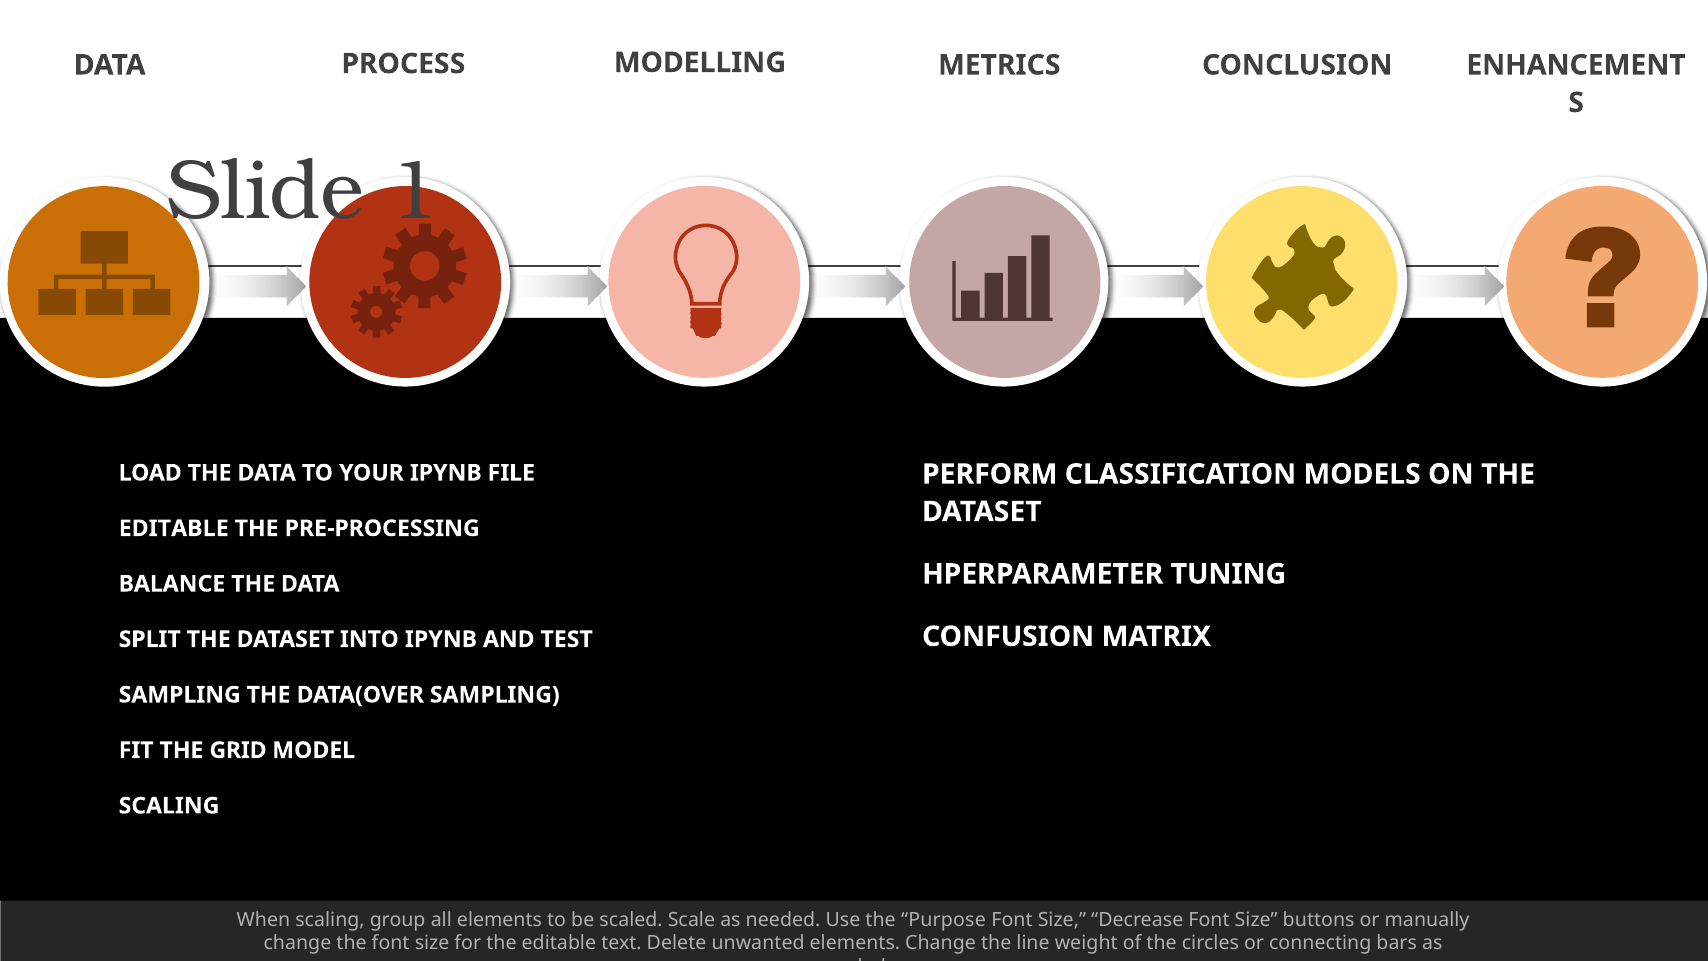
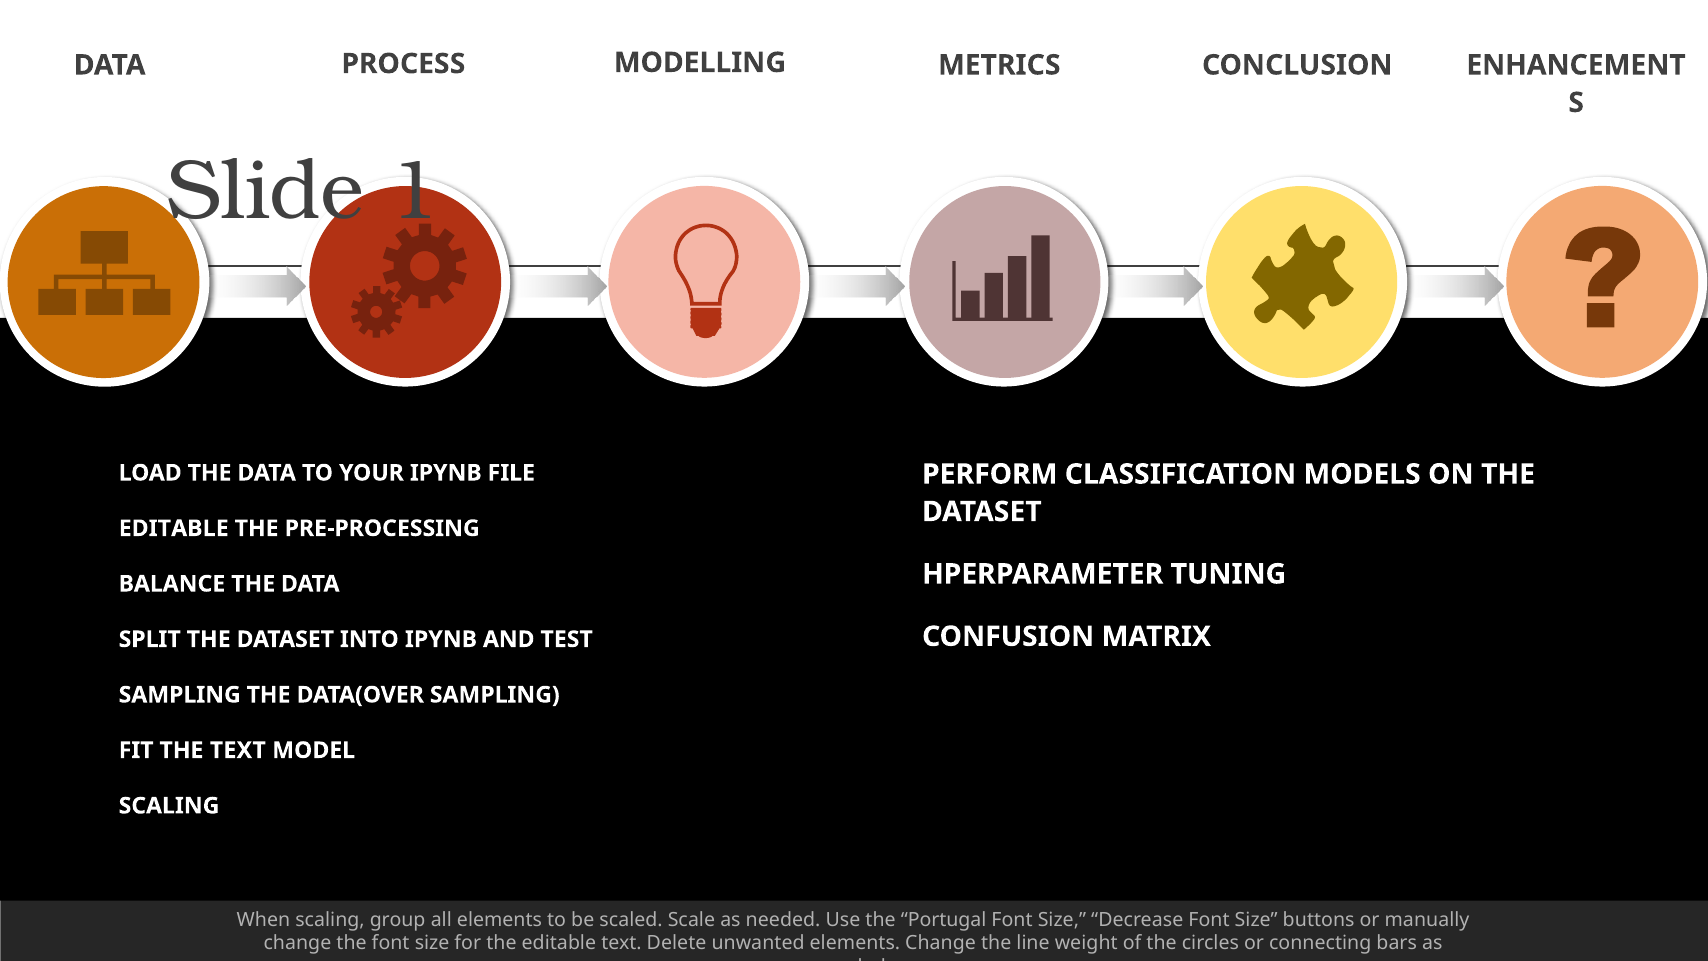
THE GRID: GRID -> TEXT
Purpose: Purpose -> Portugal
